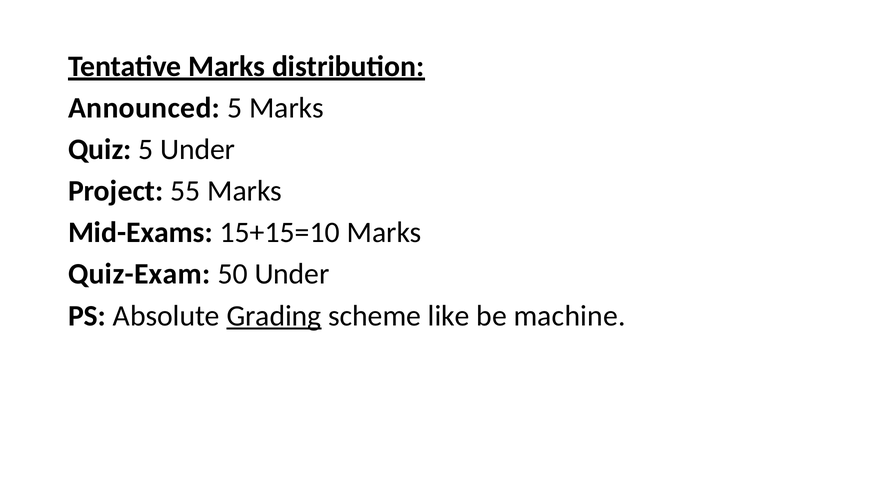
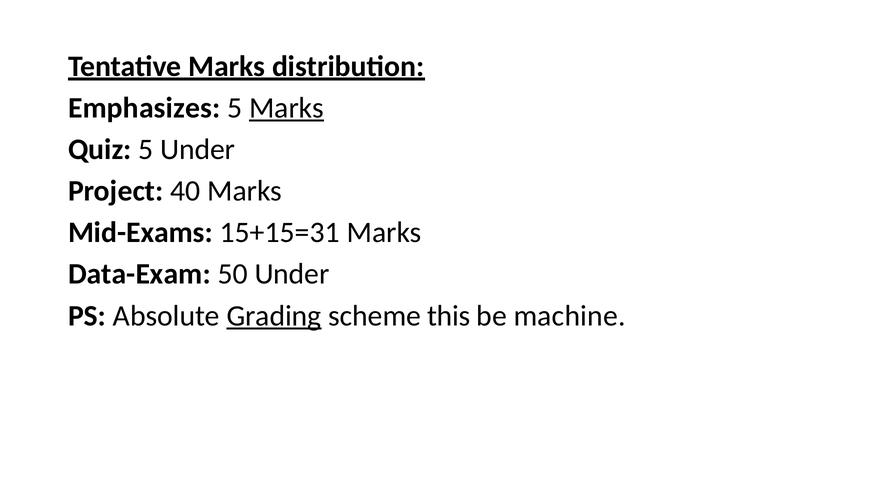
Announced: Announced -> Emphasizes
Marks at (287, 108) underline: none -> present
55: 55 -> 40
15+15=10: 15+15=10 -> 15+15=31
Quiz-Exam: Quiz-Exam -> Data-Exam
like: like -> this
